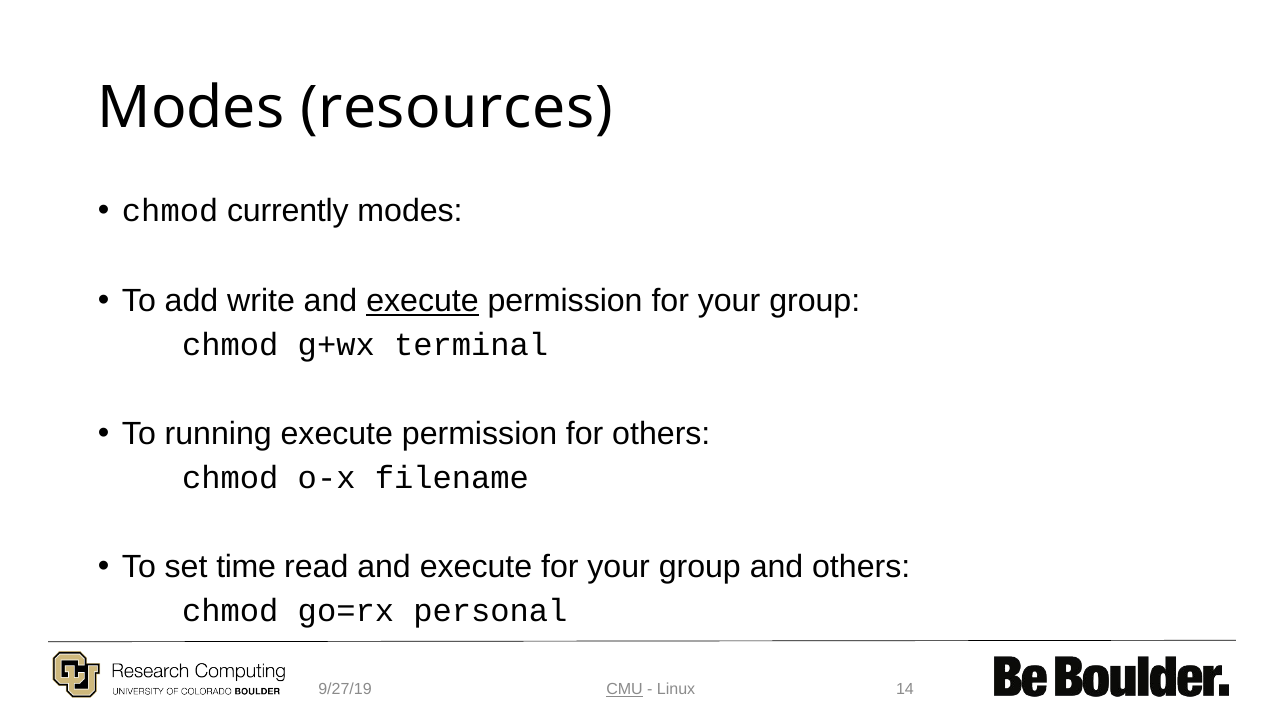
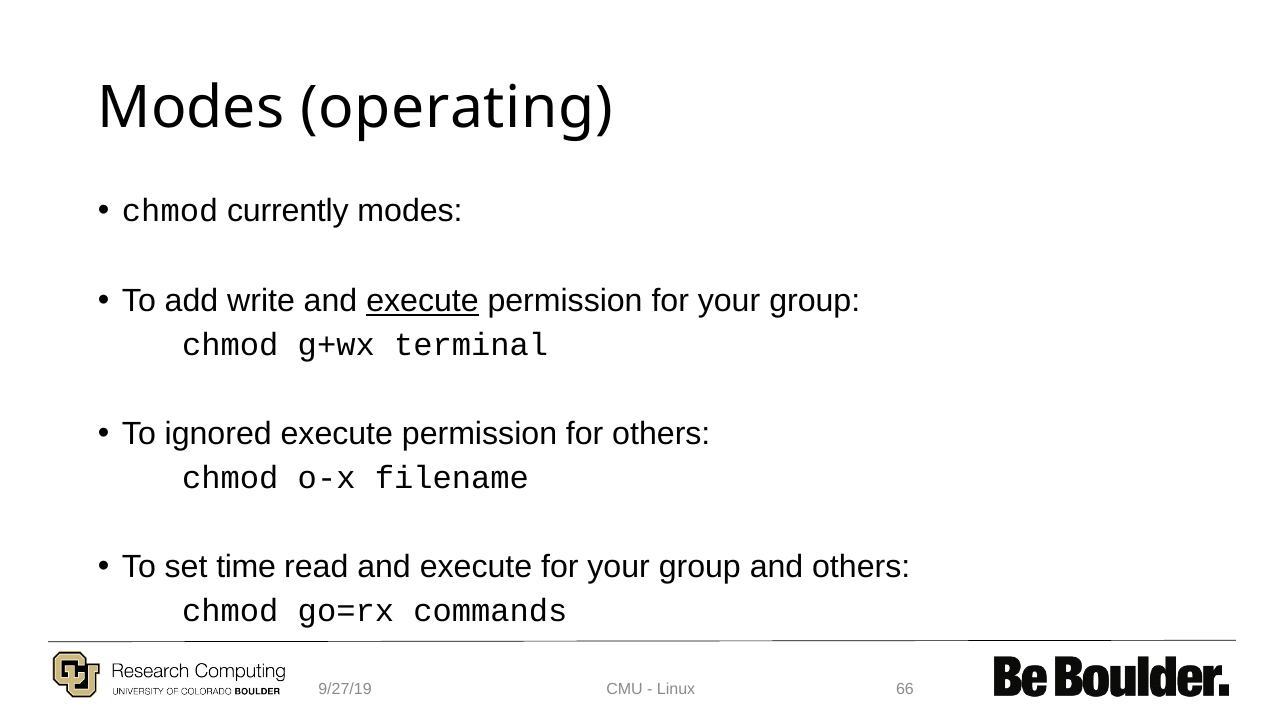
resources: resources -> operating
running: running -> ignored
personal: personal -> commands
CMU underline: present -> none
14: 14 -> 66
